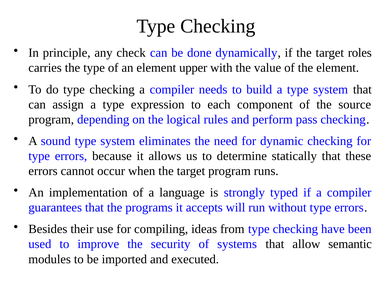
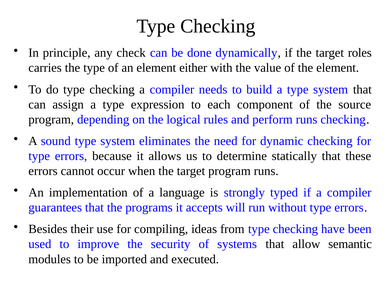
upper: upper -> either
perform pass: pass -> runs
